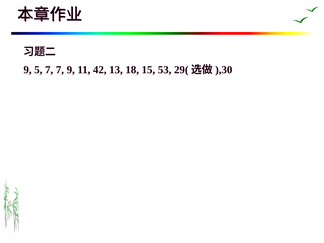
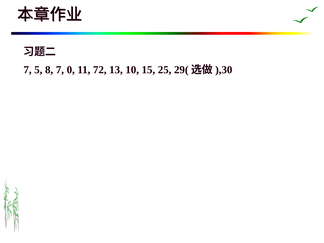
9 at (28, 70): 9 -> 7
5 7: 7 -> 8
7 9: 9 -> 0
42: 42 -> 72
18: 18 -> 10
53: 53 -> 25
